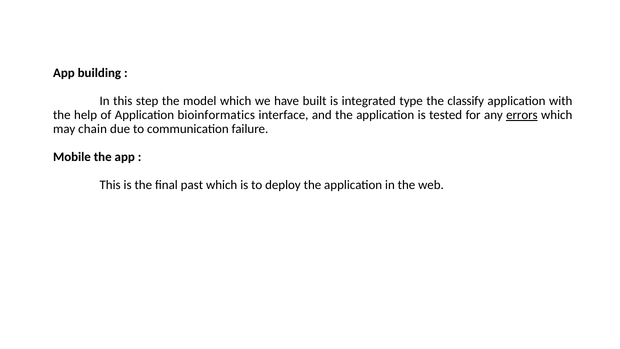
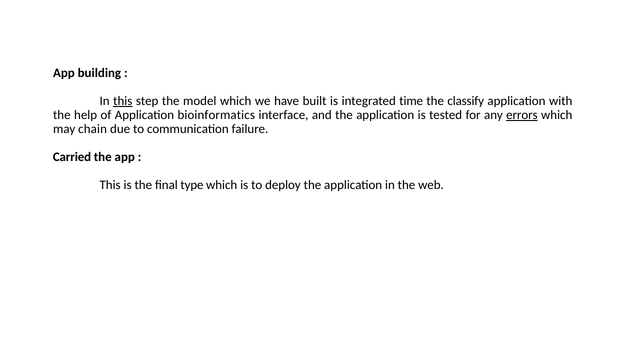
this at (123, 101) underline: none -> present
type: type -> time
Mobile: Mobile -> Carried
past: past -> type
